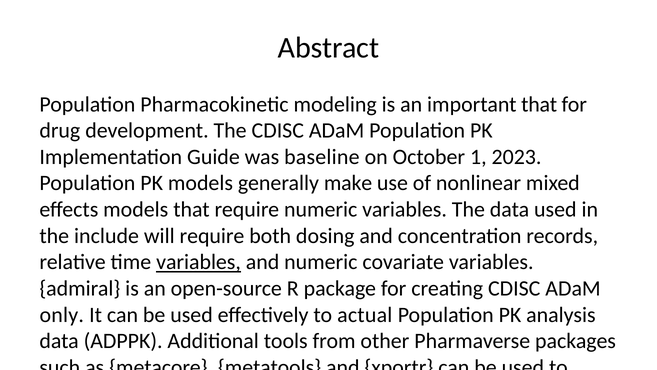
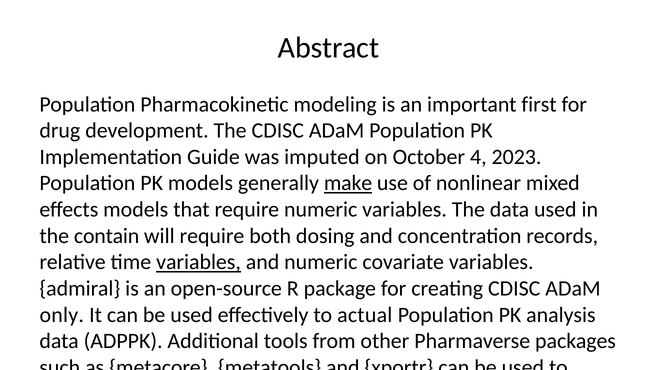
important that: that -> first
baseline: baseline -> imputed
1: 1 -> 4
make underline: none -> present
include: include -> contain
